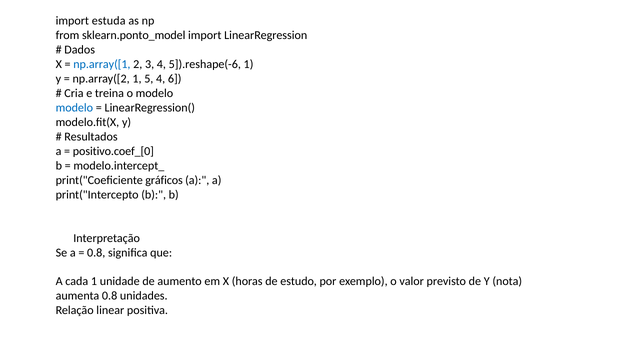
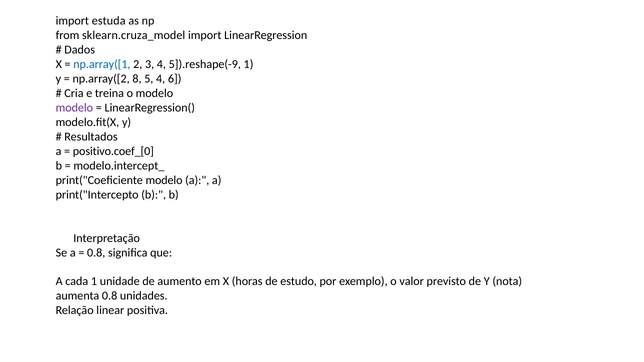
sklearn.ponto_model: sklearn.ponto_model -> sklearn.cruza_model
5]).reshape(-6: 5]).reshape(-6 -> 5]).reshape(-9
np.array([2 1: 1 -> 8
modelo at (74, 108) colour: blue -> purple
print("Coeficiente gráficos: gráficos -> modelo
